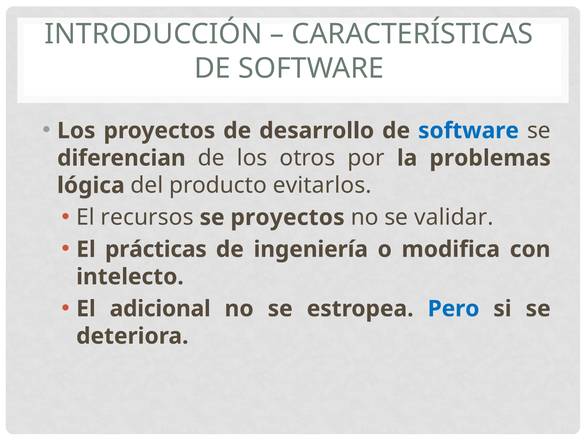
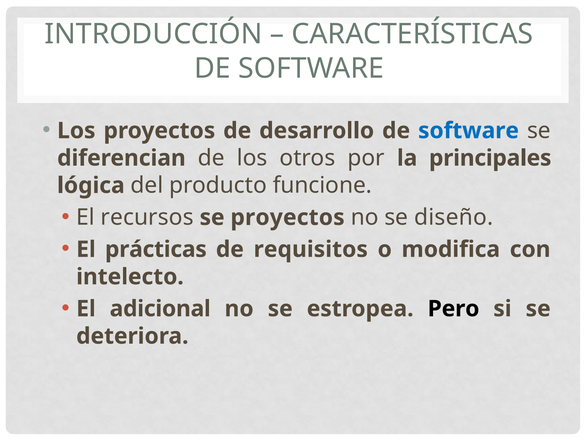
problemas: problemas -> principales
evitarlos: evitarlos -> funcione
validar: validar -> diseño
ingeniería: ingeniería -> requisitos
Pero colour: blue -> black
